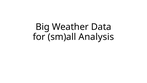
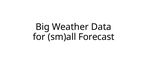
Analysis: Analysis -> Forecast
